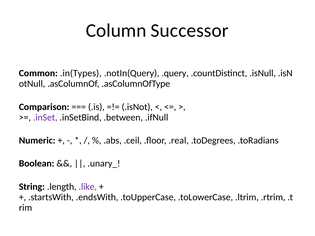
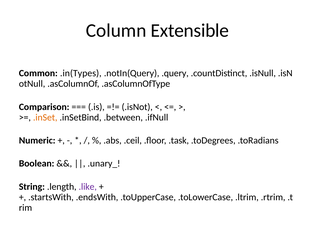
Successor: Successor -> Extensible
.inSet colour: purple -> orange
.real: .real -> .task
